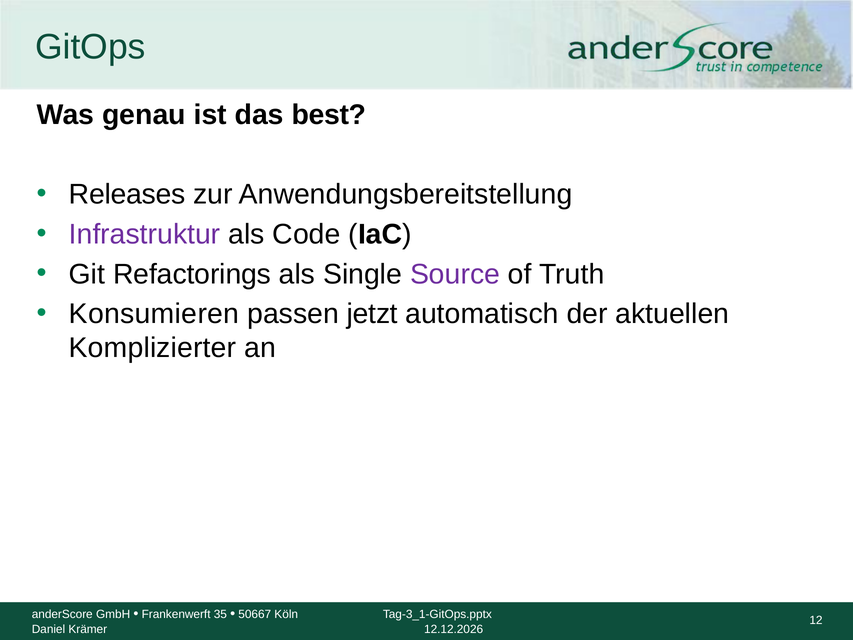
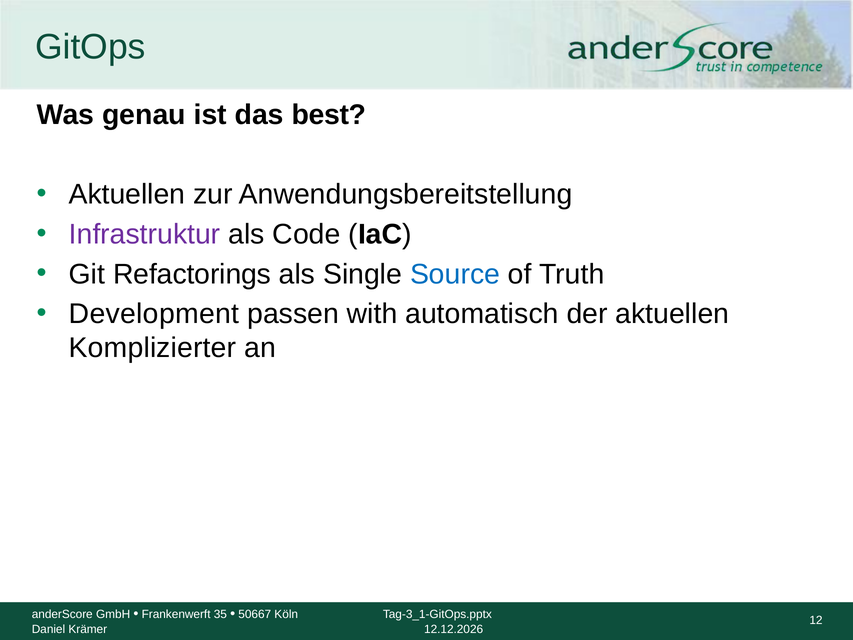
Releases at (127, 194): Releases -> Aktuellen
Source colour: purple -> blue
Konsumieren: Konsumieren -> Development
jetzt: jetzt -> with
